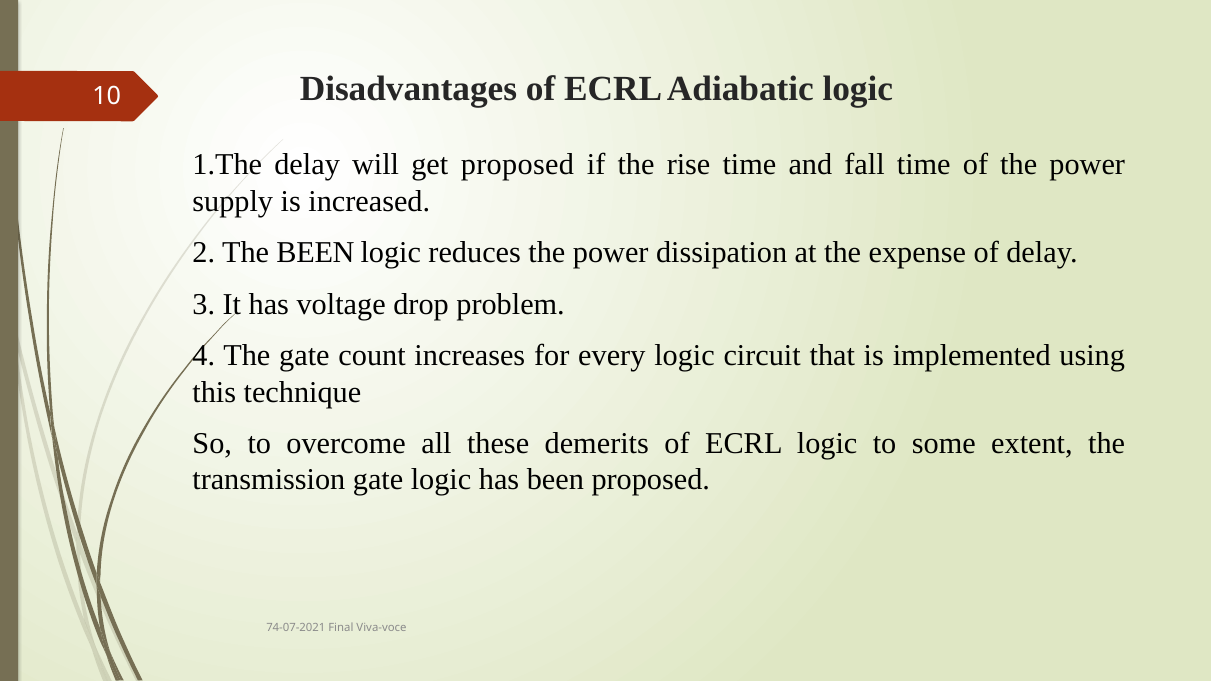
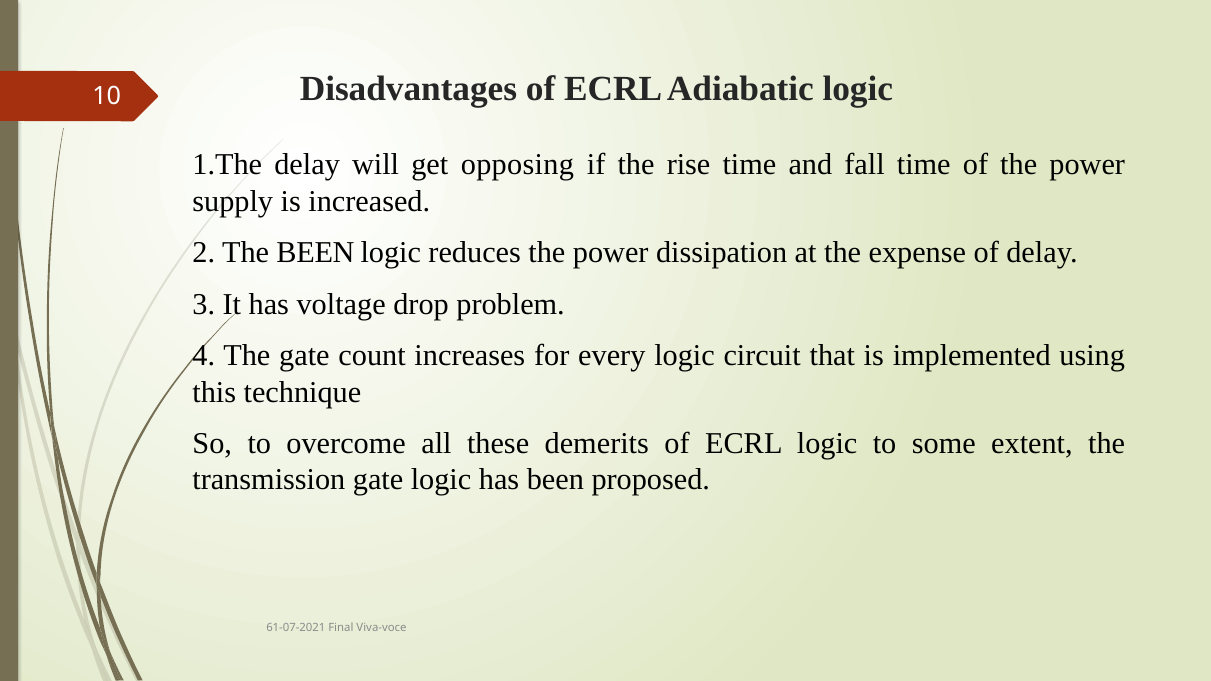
get proposed: proposed -> opposing
74-07-2021: 74-07-2021 -> 61-07-2021
